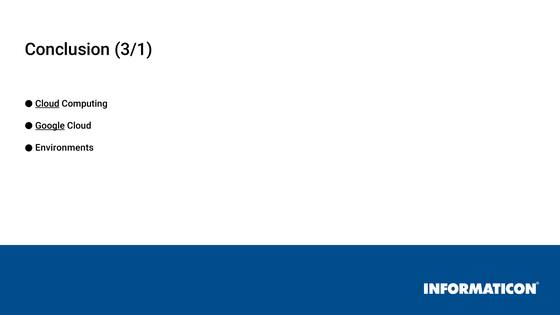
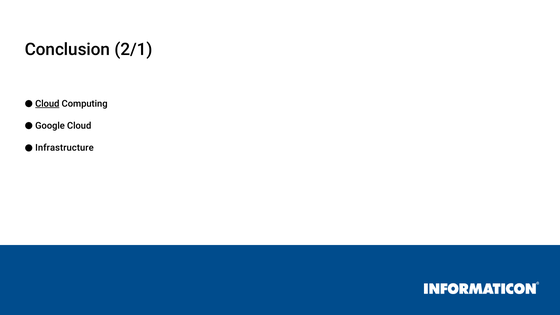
3/1: 3/1 -> 2/1
Google underline: present -> none
Environments: Environments -> Infrastructure
